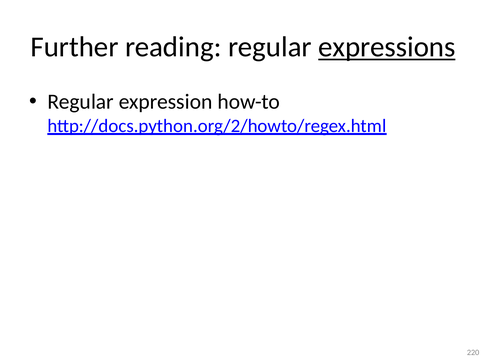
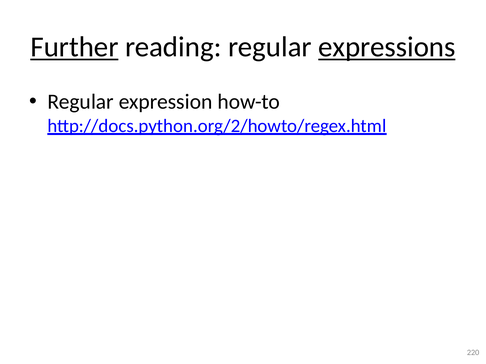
Further underline: none -> present
